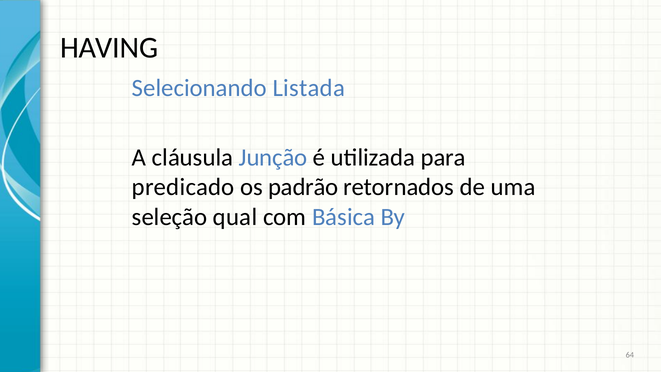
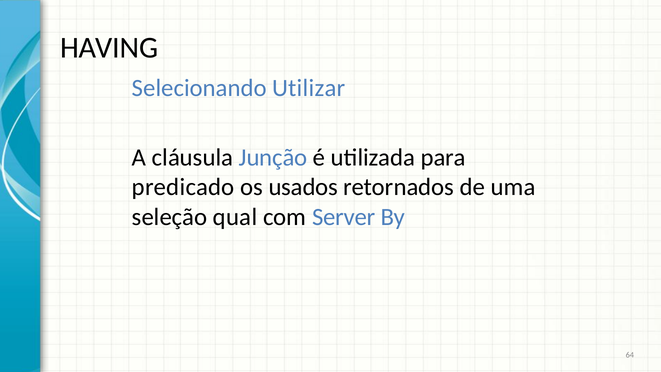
Listada: Listada -> Utilizar
padrão: padrão -> usados
Básica: Básica -> Server
